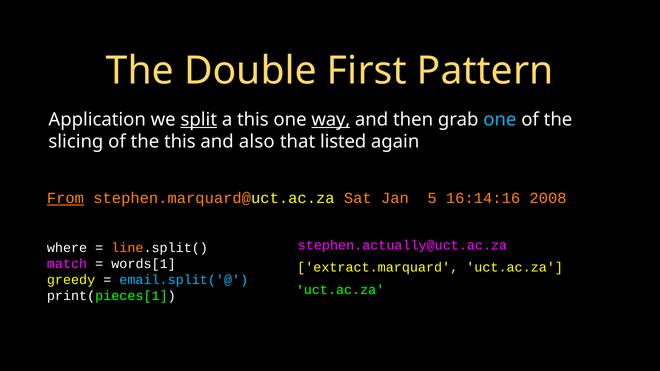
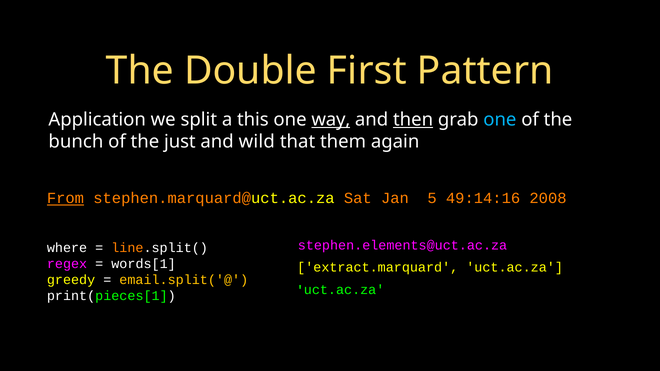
split underline: present -> none
then underline: none -> present
slicing: slicing -> bunch
the this: this -> just
also: also -> wild
listed: listed -> them
16:14:16: 16:14:16 -> 49:14:16
stephen.actually@uct.ac.za: stephen.actually@uct.ac.za -> stephen.elements@uct.ac.za
match: match -> regex
email.split('@ colour: light blue -> yellow
